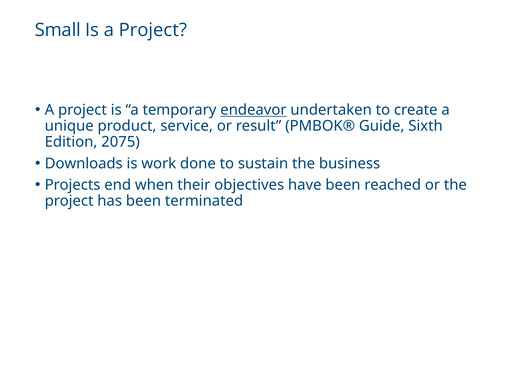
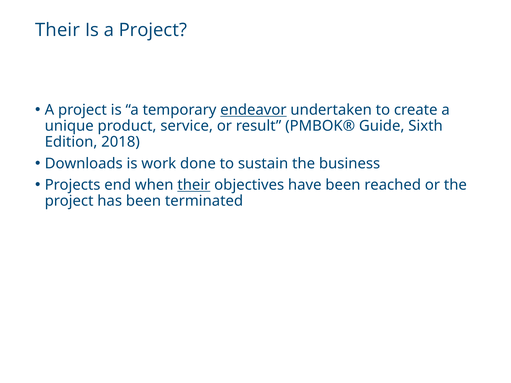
Small at (58, 30): Small -> Their
2075: 2075 -> 2018
their at (194, 185) underline: none -> present
